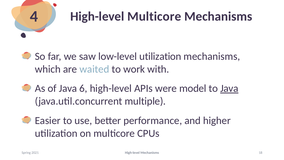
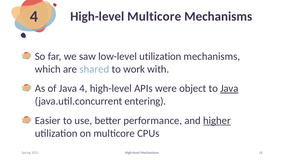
waited: waited -> shared
Java 6: 6 -> 4
model: model -> object
multiple: multiple -> entering
higher underline: none -> present
